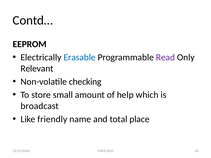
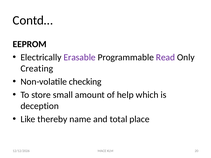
Erasable colour: blue -> purple
Relevant: Relevant -> Creating
broadcast: broadcast -> deception
friendly: friendly -> thereby
